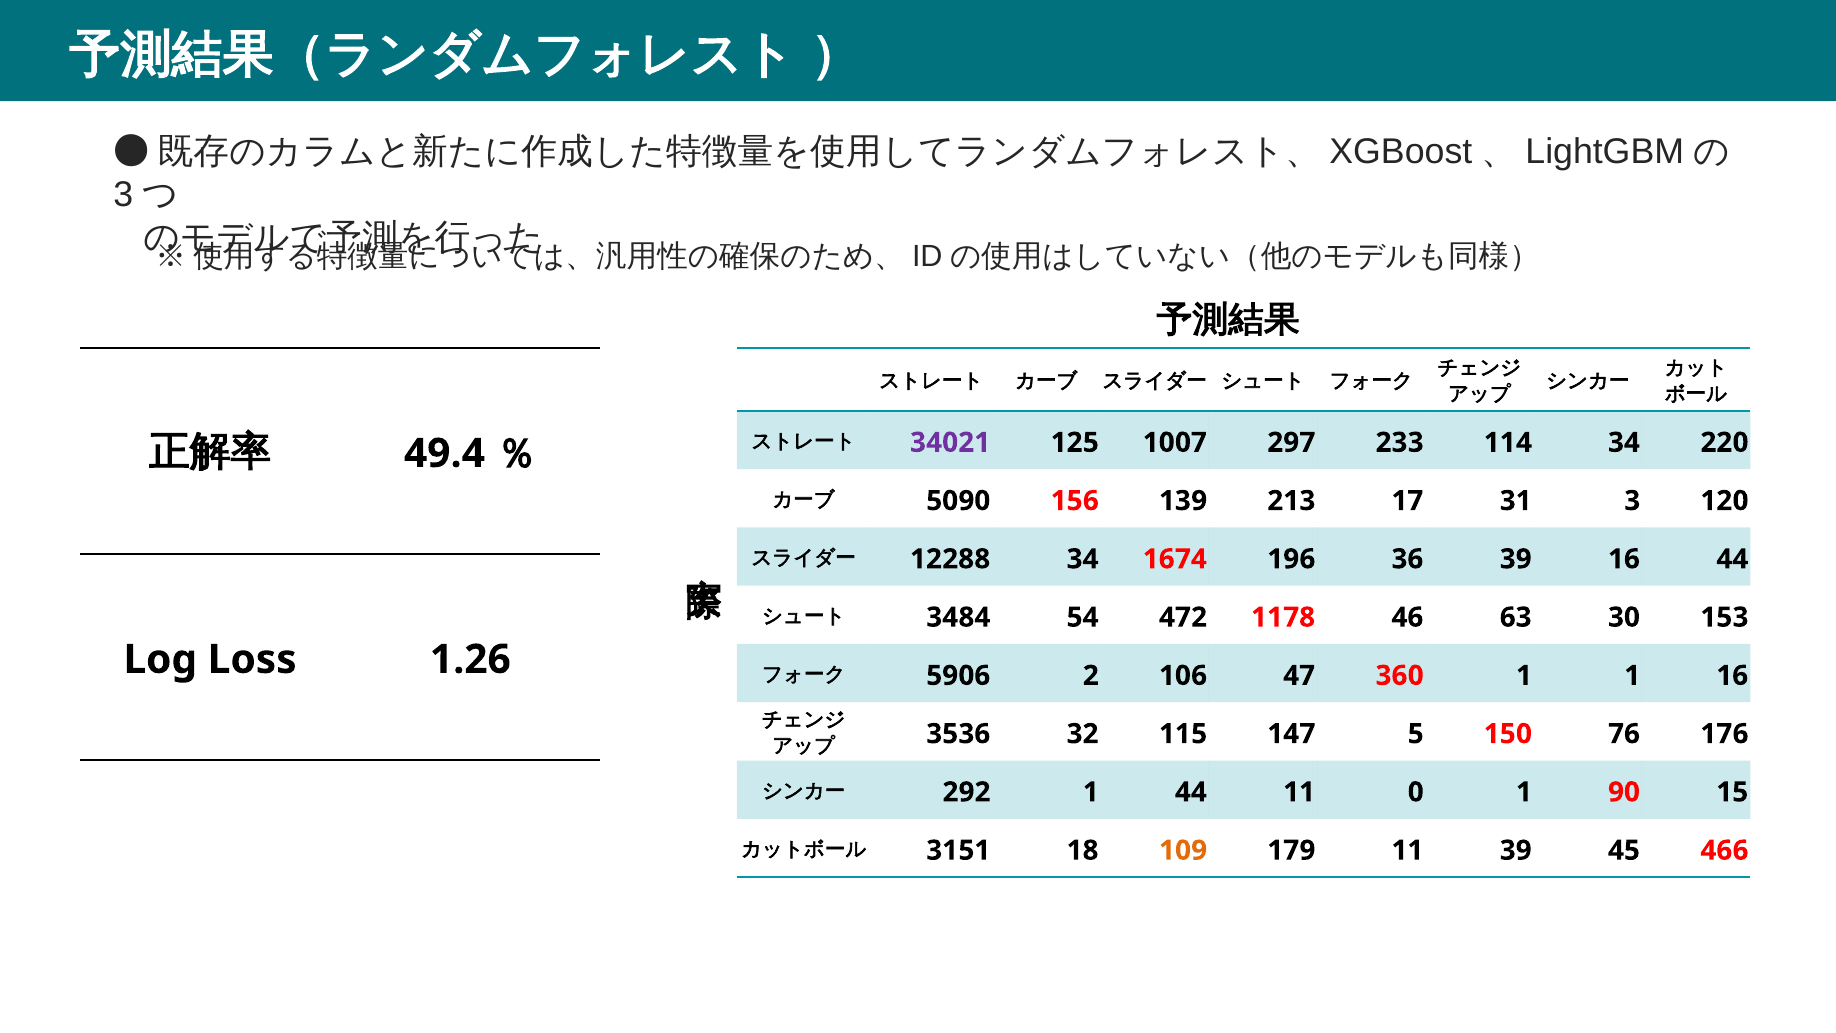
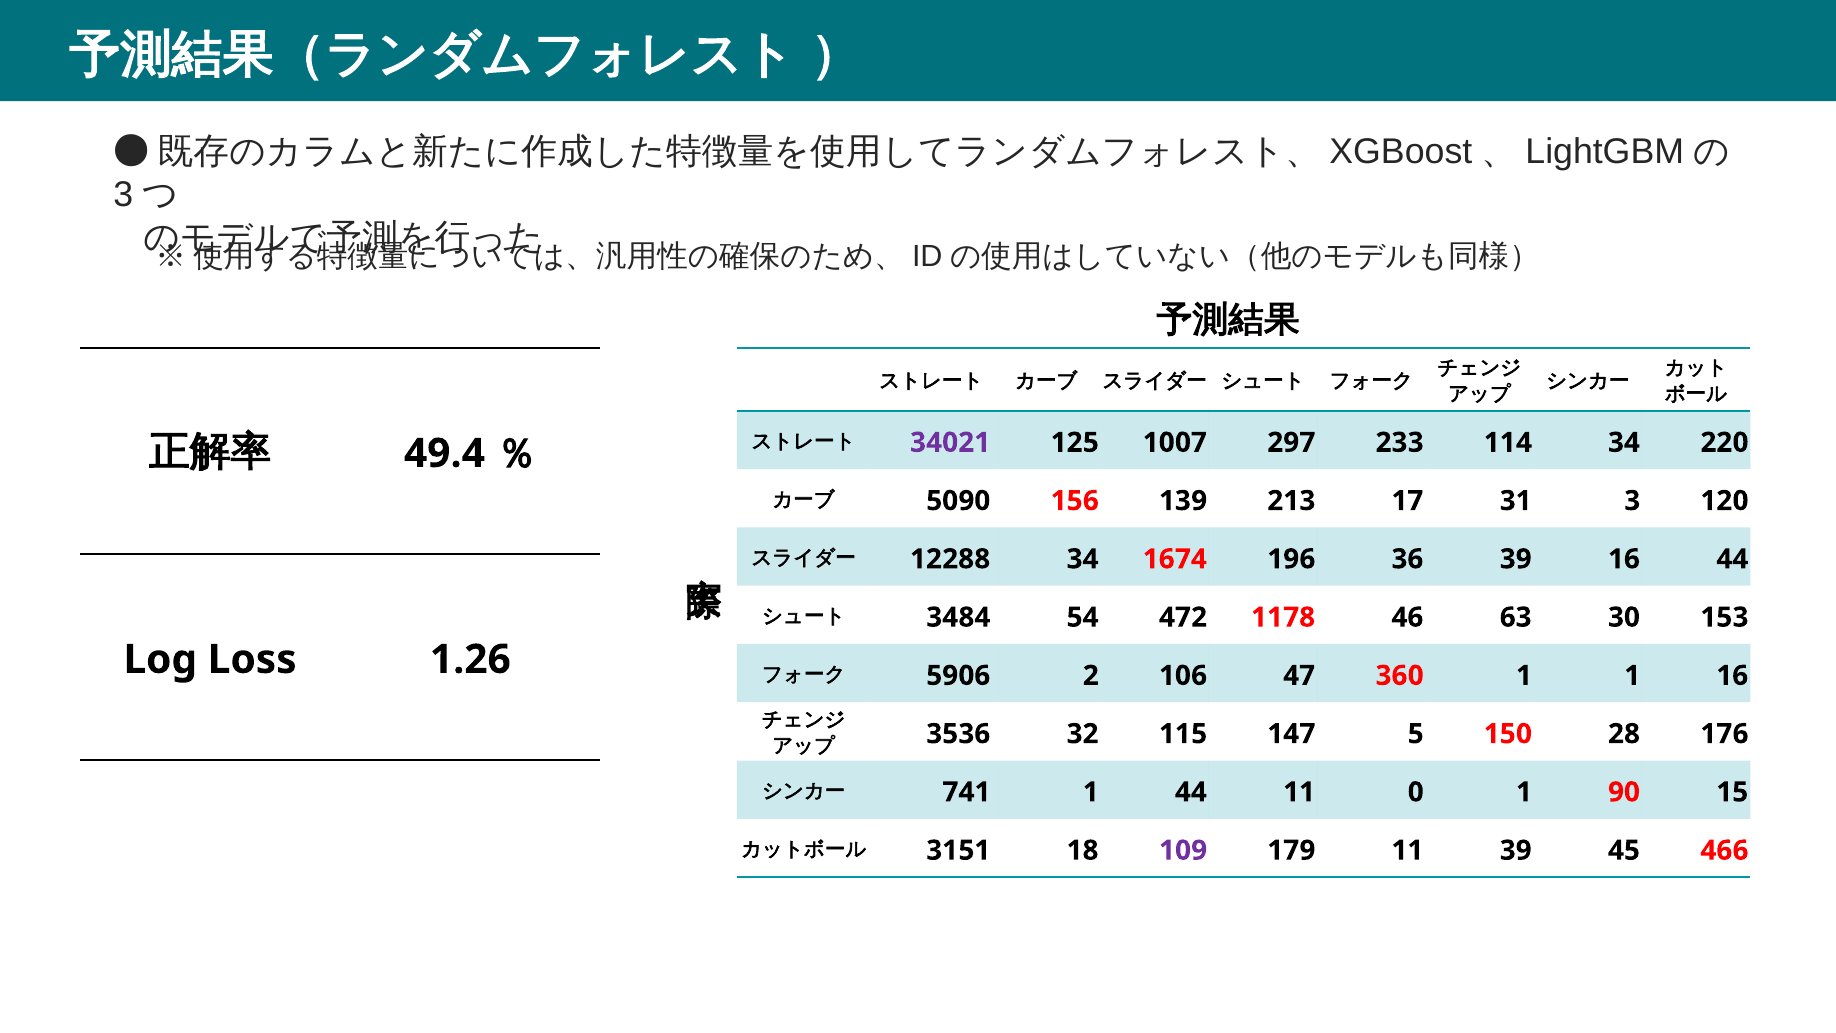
76: 76 -> 28
292: 292 -> 741
109 colour: orange -> purple
